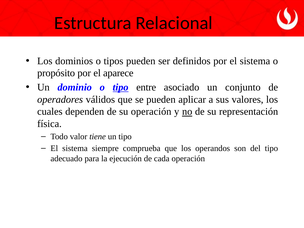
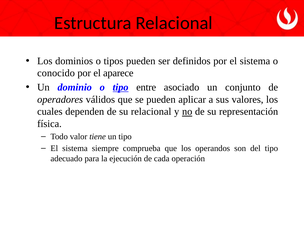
propósito: propósito -> conocido
su operación: operación -> relacional
